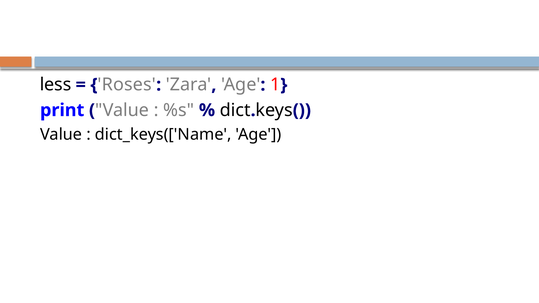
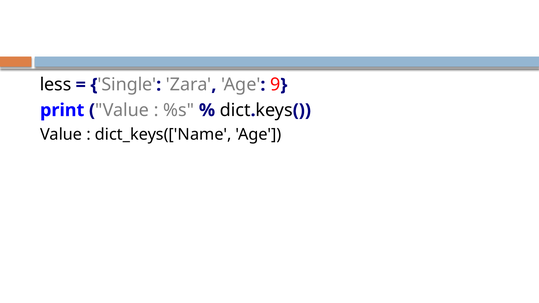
Roses: Roses -> Single
1: 1 -> 9
